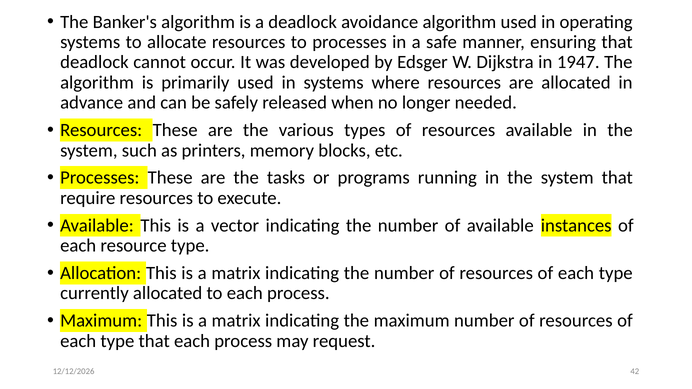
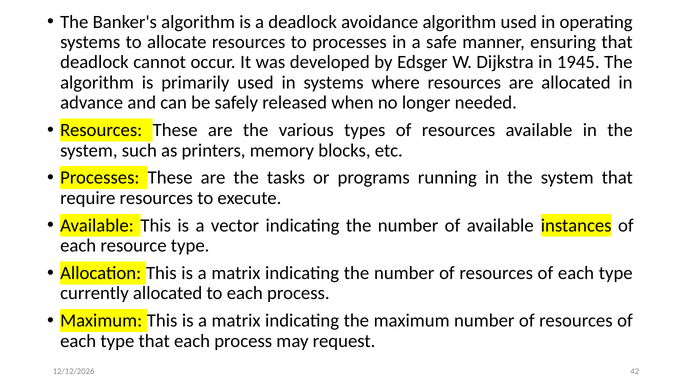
1947: 1947 -> 1945
